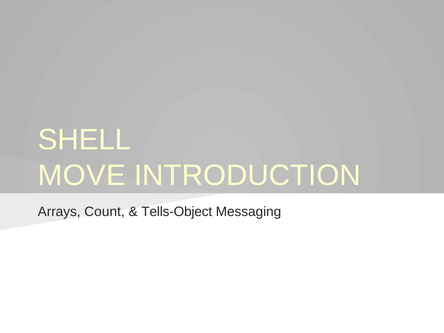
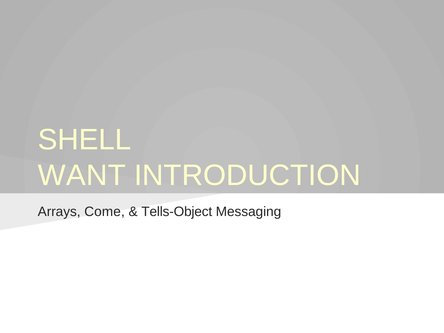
MOVE: MOVE -> WANT
Count: Count -> Come
